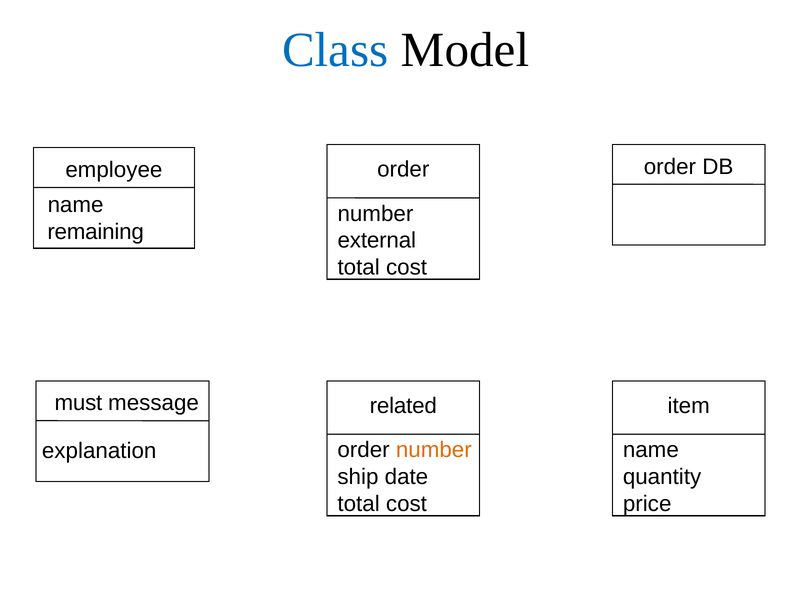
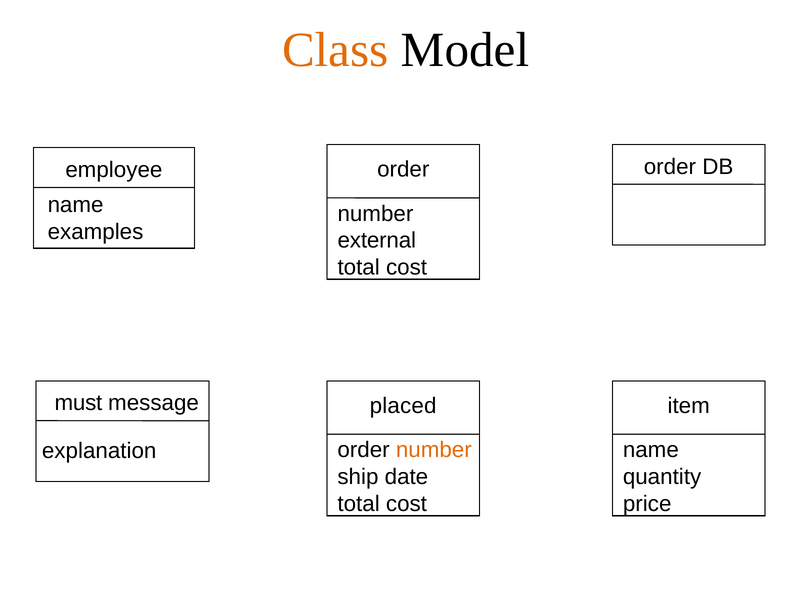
Class colour: blue -> orange
remaining: remaining -> examples
related: related -> placed
